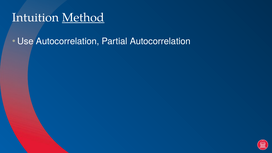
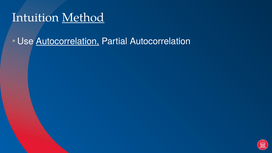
Autocorrelation at (68, 41) underline: none -> present
